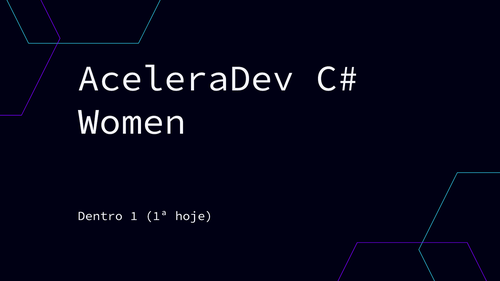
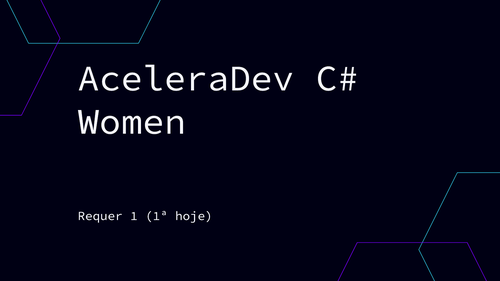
Dentro: Dentro -> Requer
